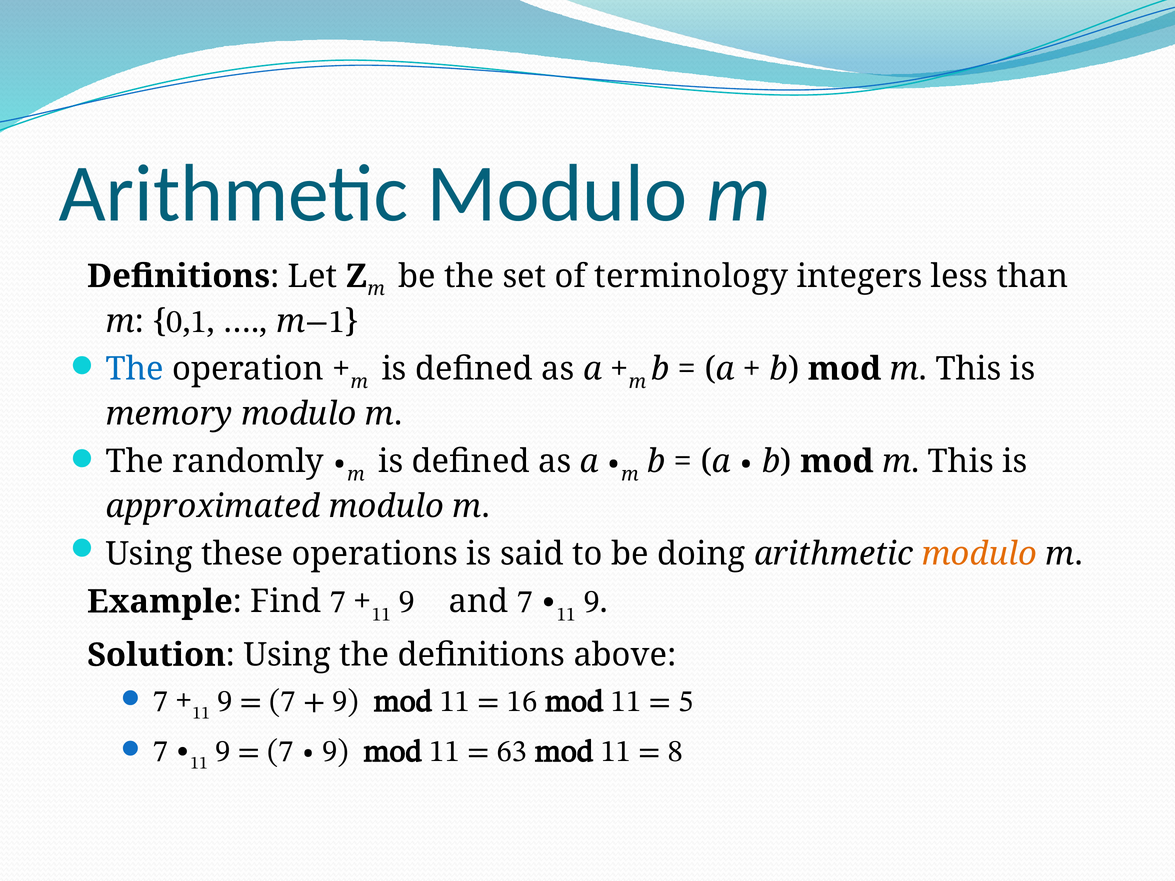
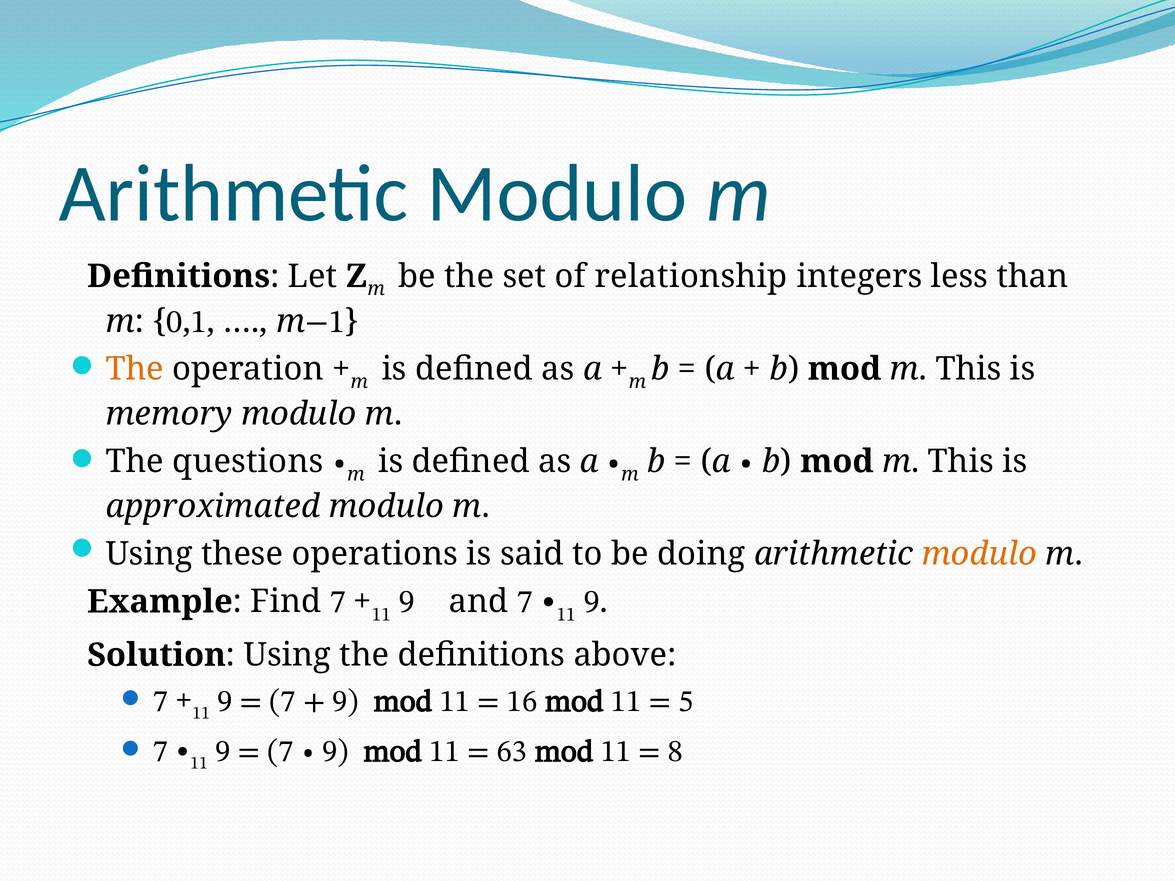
terminology: terminology -> relationship
The at (135, 369) colour: blue -> orange
randomly: randomly -> questions
